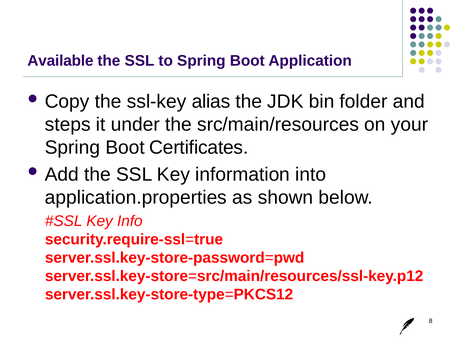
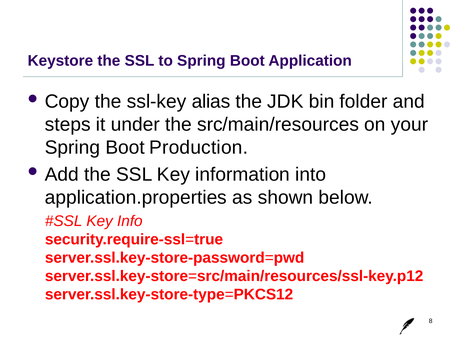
Available: Available -> Keystore
Certificates: Certificates -> Production
